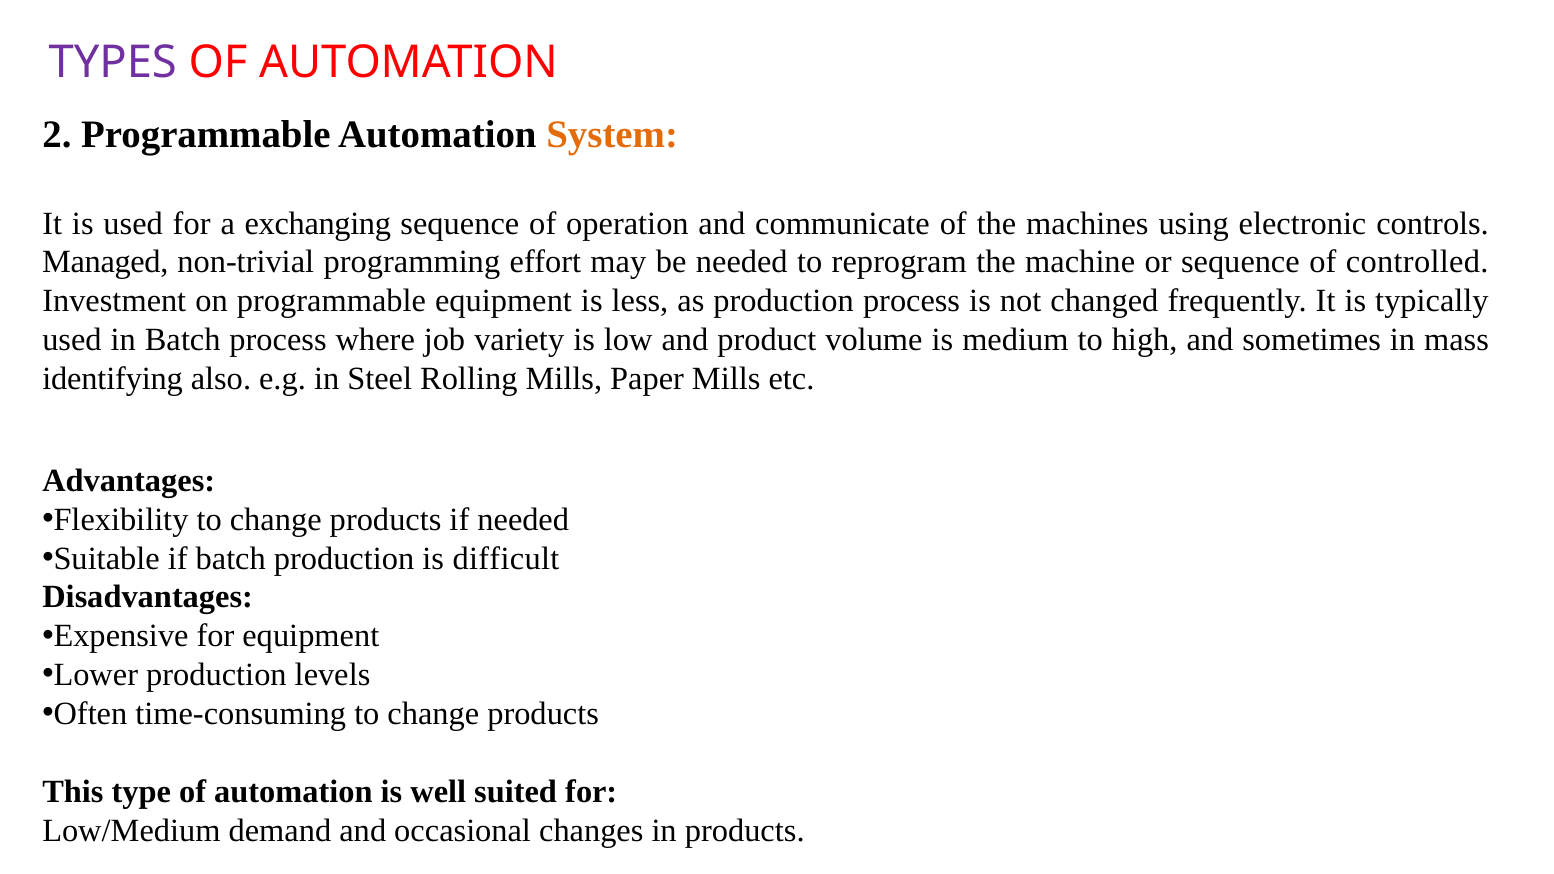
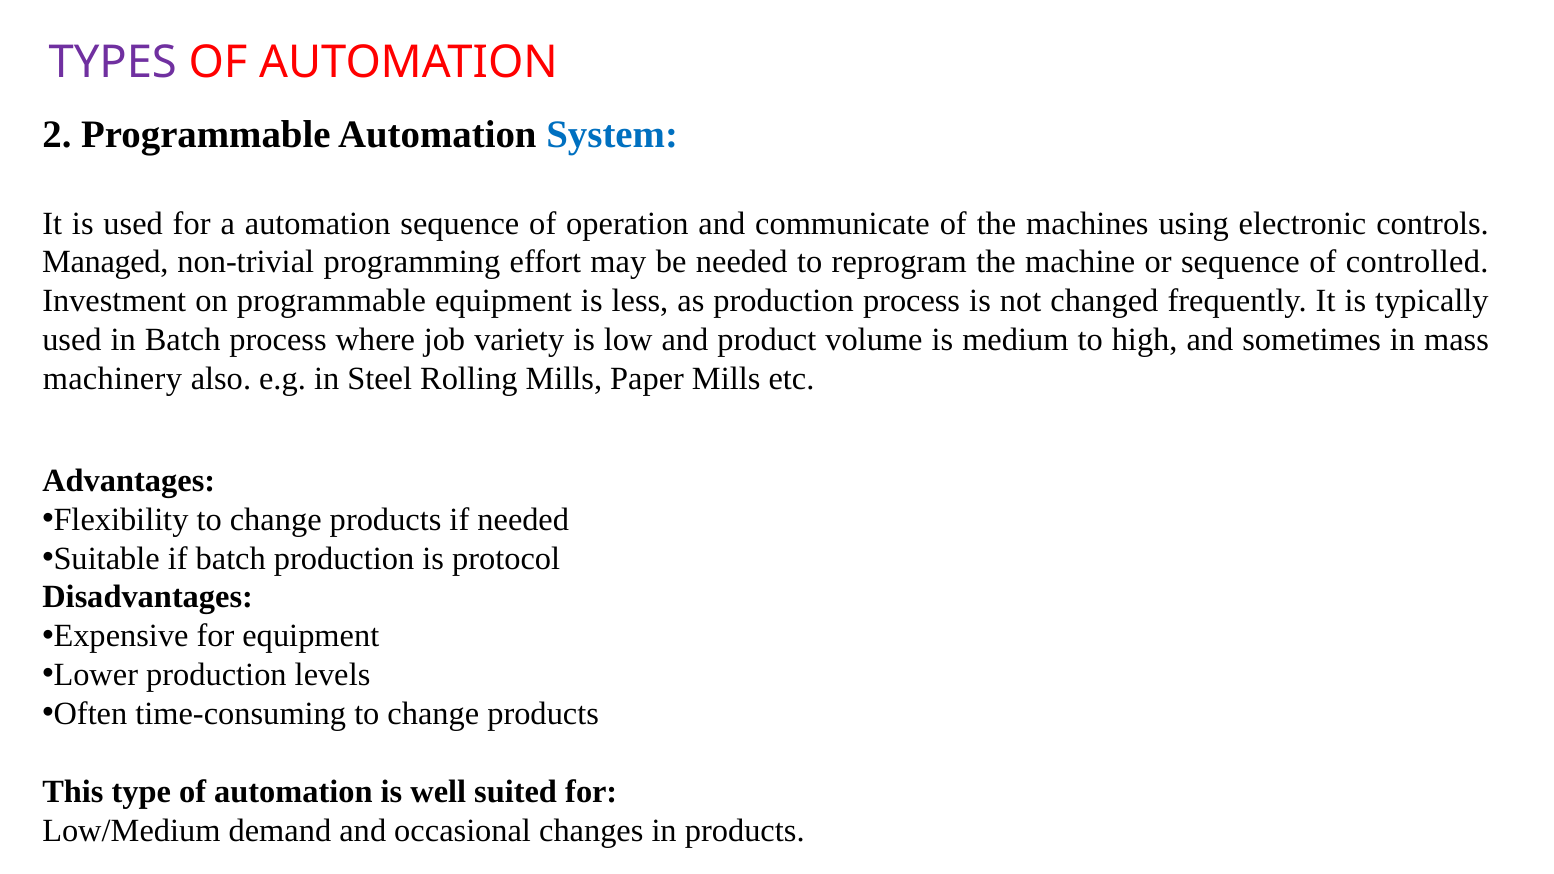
System colour: orange -> blue
a exchanging: exchanging -> automation
identifying: identifying -> machinery
difficult: difficult -> protocol
